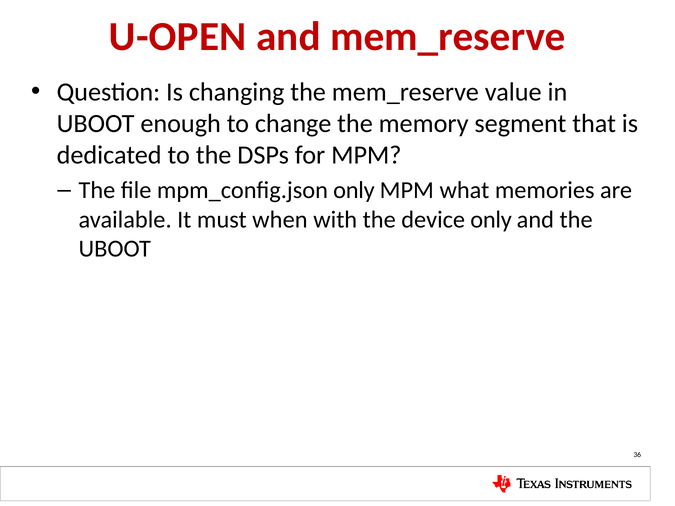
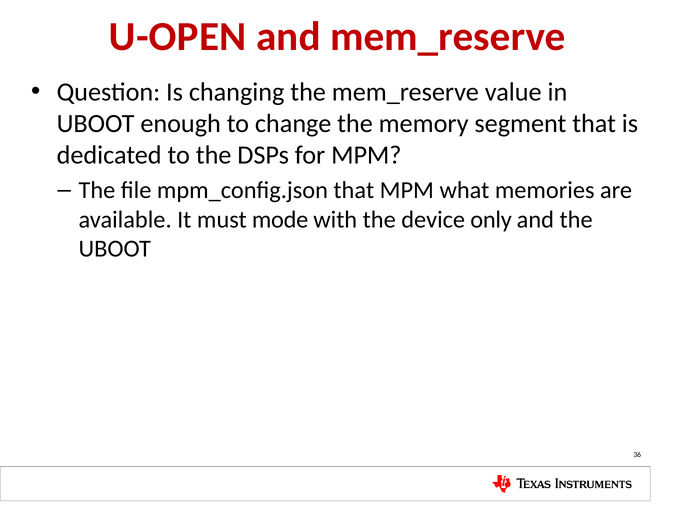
mpm_config.json only: only -> that
when: when -> mode
